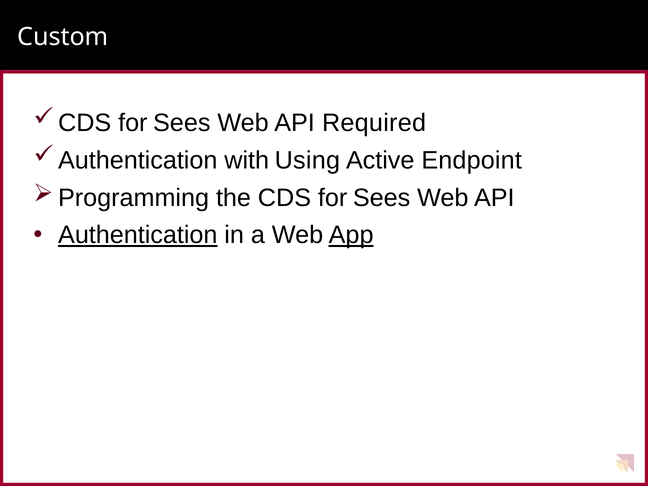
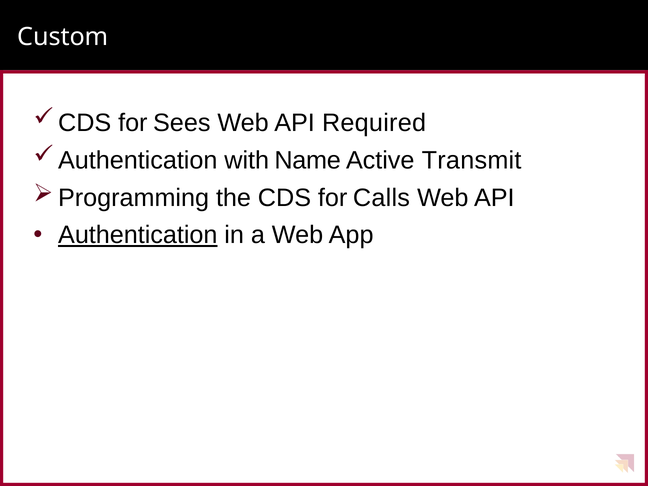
Using: Using -> Name
Endpoint: Endpoint -> Transmit
CDS for Sees: Sees -> Calls
App underline: present -> none
